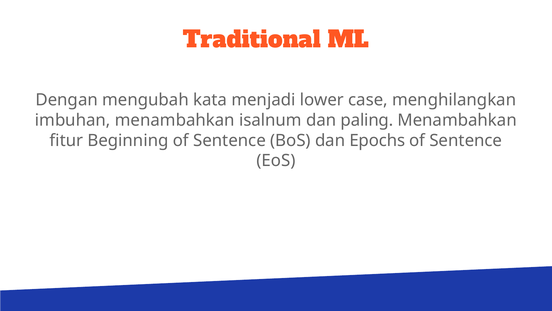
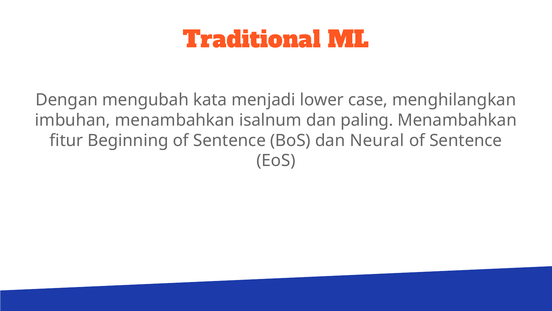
Epochs: Epochs -> Neural
